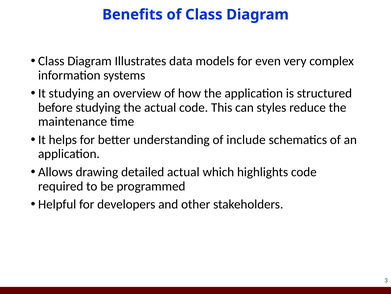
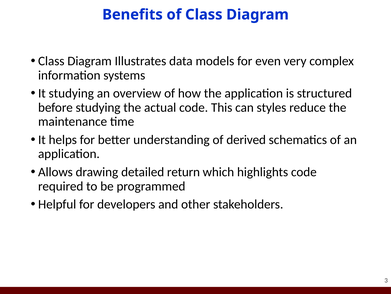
include: include -> derived
detailed actual: actual -> return
